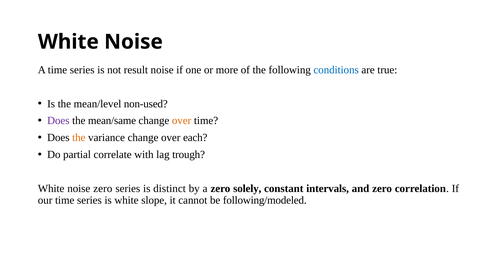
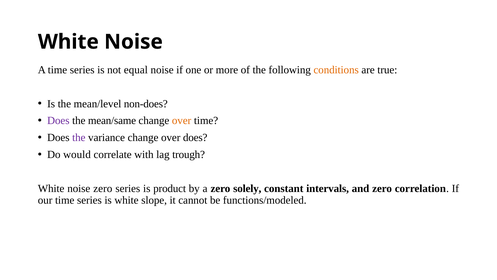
result: result -> equal
conditions colour: blue -> orange
non-used: non-used -> non-does
the at (79, 137) colour: orange -> purple
over each: each -> does
partial: partial -> would
distinct: distinct -> product
following/modeled: following/modeled -> functions/modeled
